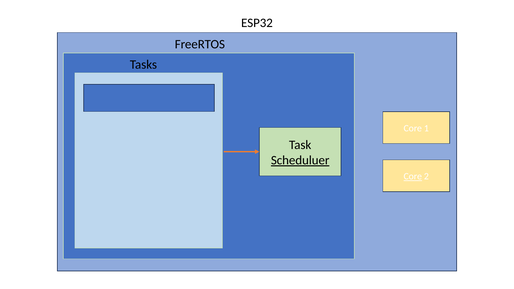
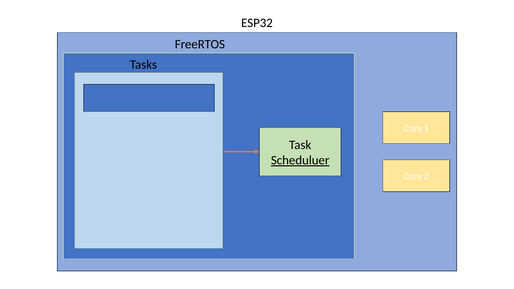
Core at (413, 177) underline: present -> none
